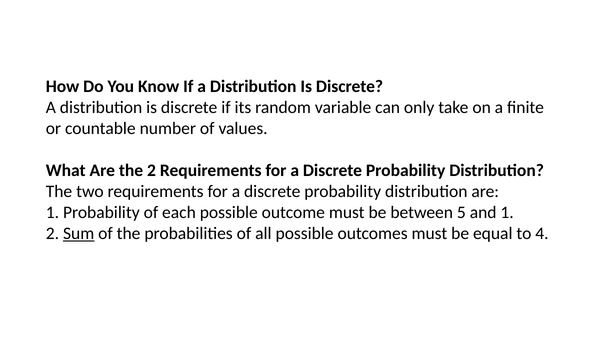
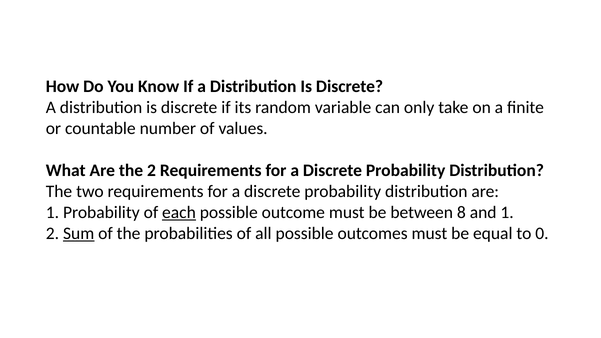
each underline: none -> present
5: 5 -> 8
4: 4 -> 0
